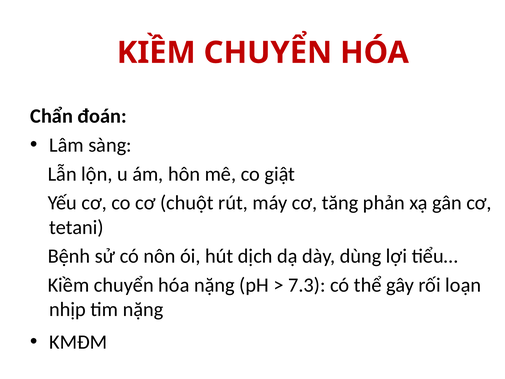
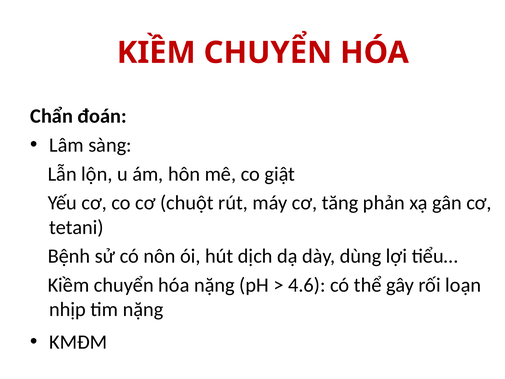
7.3: 7.3 -> 4.6
